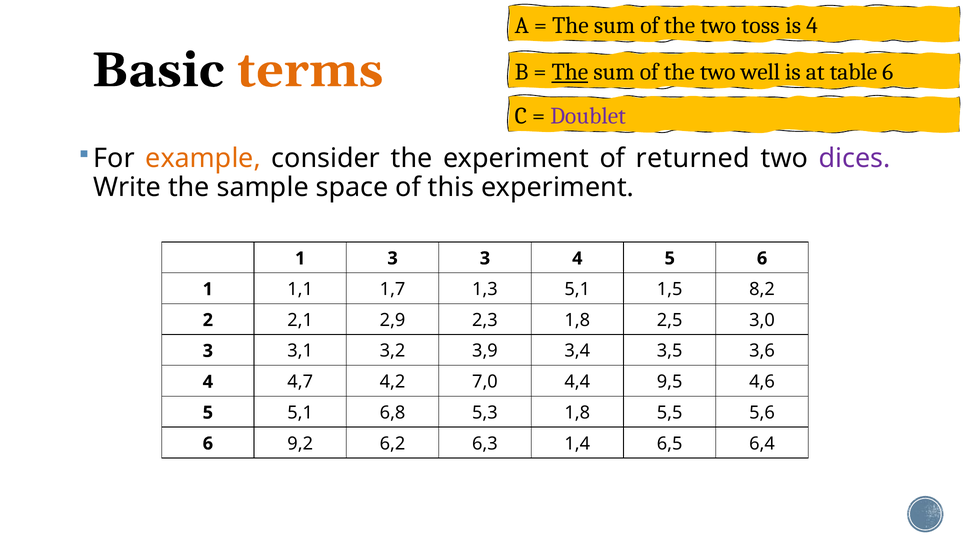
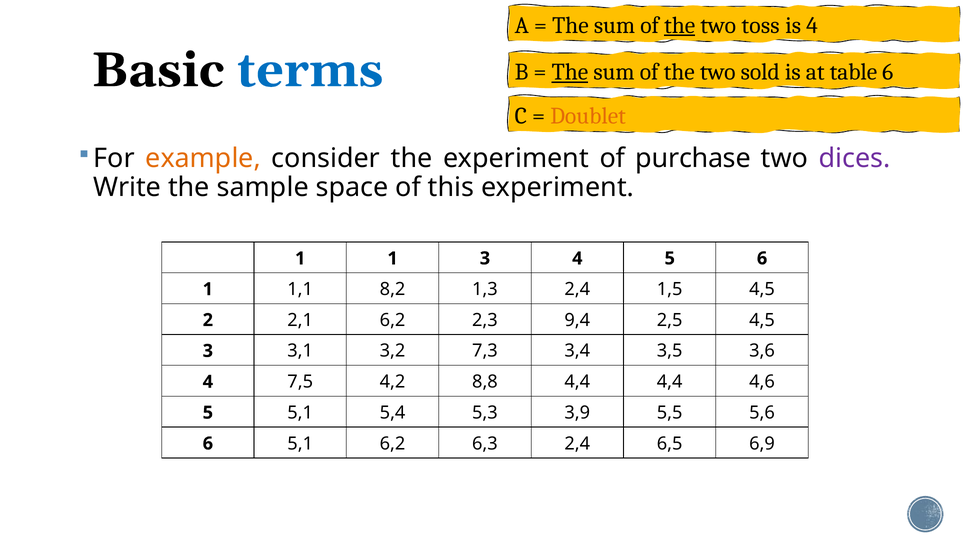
the at (680, 25) underline: none -> present
terms colour: orange -> blue
well: well -> sold
Doublet colour: purple -> orange
returned: returned -> purchase
1 3: 3 -> 1
1,7: 1,7 -> 8,2
1,3 5,1: 5,1 -> 2,4
1,5 8,2: 8,2 -> 4,5
2,1 2,9: 2,9 -> 6,2
2,3 1,8: 1,8 -> 9,4
2,5 3,0: 3,0 -> 4,5
3,9: 3,9 -> 7,3
4,7: 4,7 -> 7,5
7,0: 7,0 -> 8,8
4,4 9,5: 9,5 -> 4,4
6,8: 6,8 -> 5,4
5,3 1,8: 1,8 -> 3,9
6 9,2: 9,2 -> 5,1
6,3 1,4: 1,4 -> 2,4
6,4: 6,4 -> 6,9
